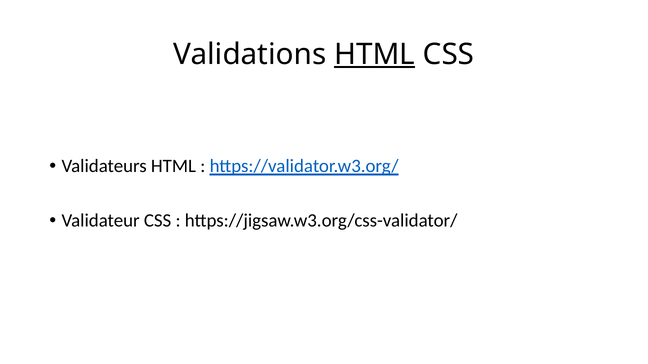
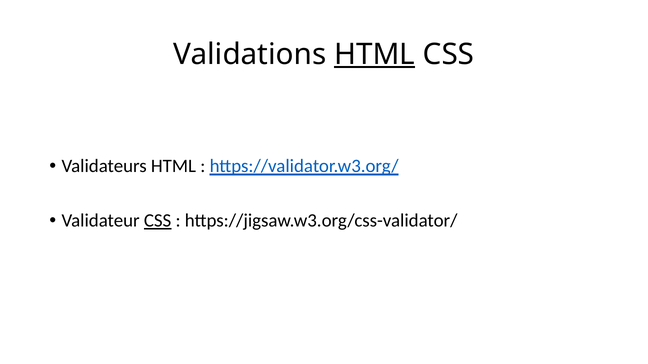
CSS at (158, 221) underline: none -> present
